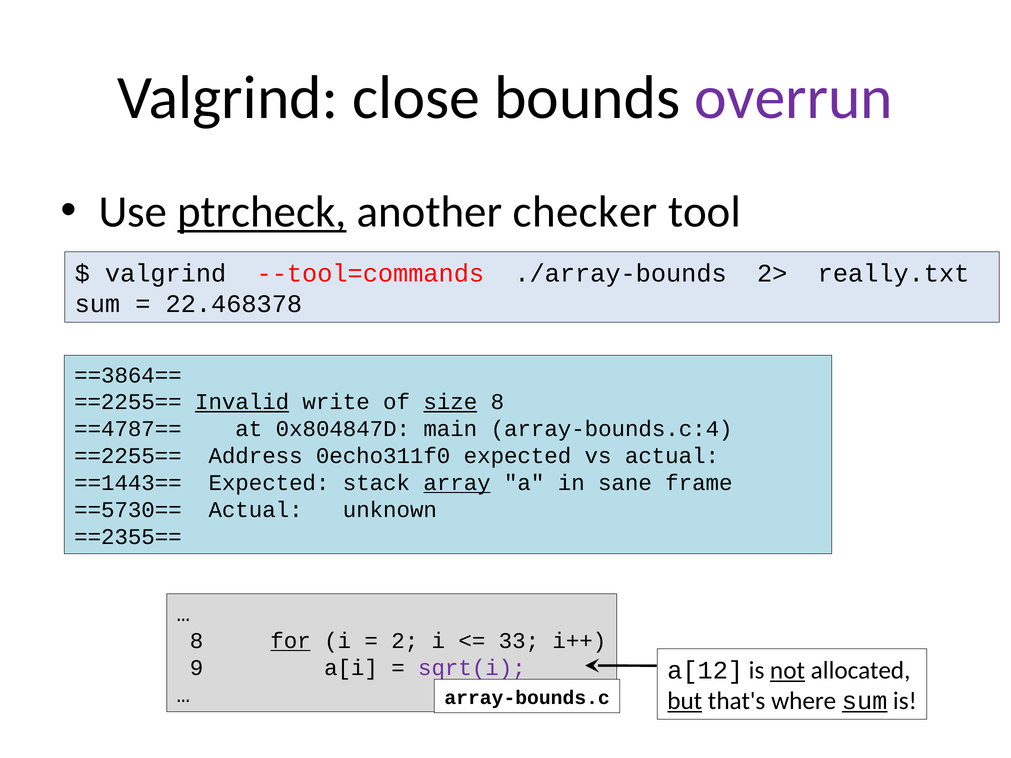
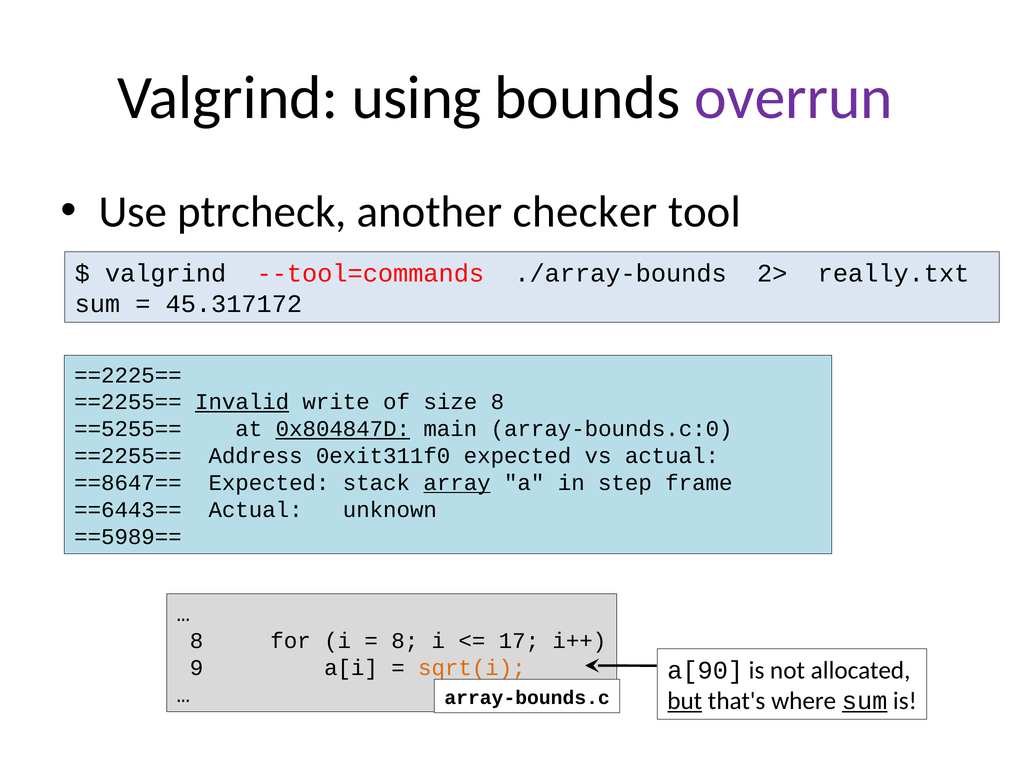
close: close -> using
ptrcheck underline: present -> none
22.468378: 22.468378 -> 45.317172
==3864==: ==3864== -> ==2225==
size underline: present -> none
==4787==: ==4787== -> ==5255==
0x804847D underline: none -> present
array-bounds.c:4: array-bounds.c:4 -> array-bounds.c:0
0echo311f0: 0echo311f0 -> 0exit311f0
==1443==: ==1443== -> ==8647==
sane: sane -> step
==5730==: ==5730== -> ==6443==
==2355==: ==2355== -> ==5989==
for underline: present -> none
2 at (405, 641): 2 -> 8
33: 33 -> 17
sqrt(i colour: purple -> orange
a[12: a[12 -> a[90
not underline: present -> none
